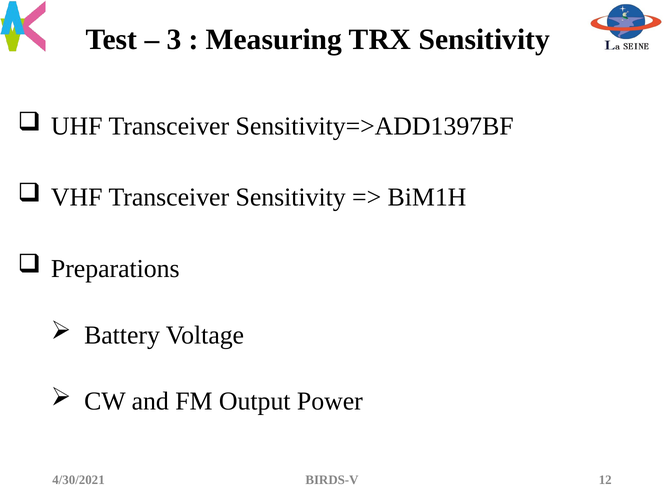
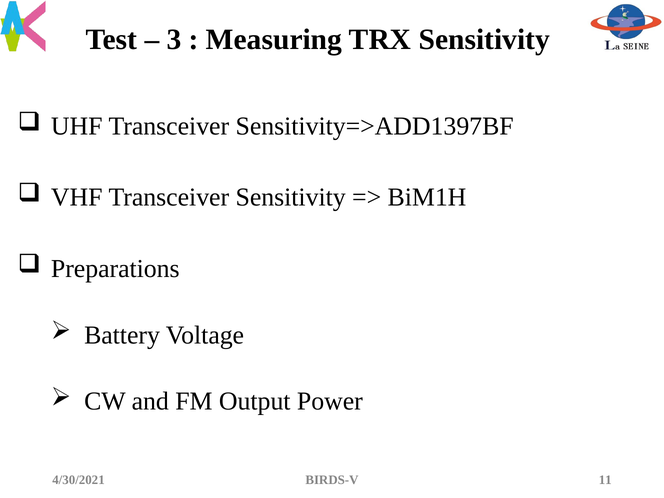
12: 12 -> 11
